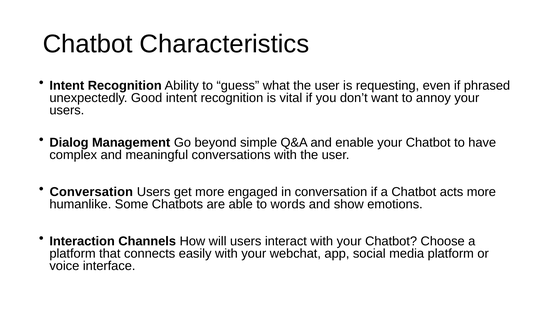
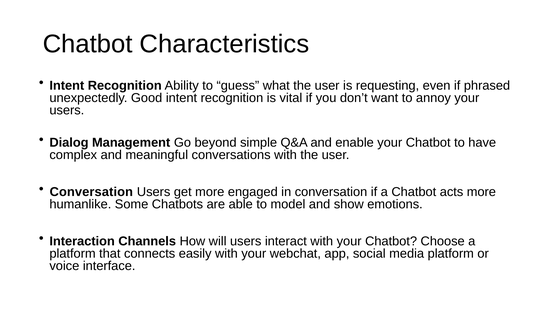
words: words -> model
